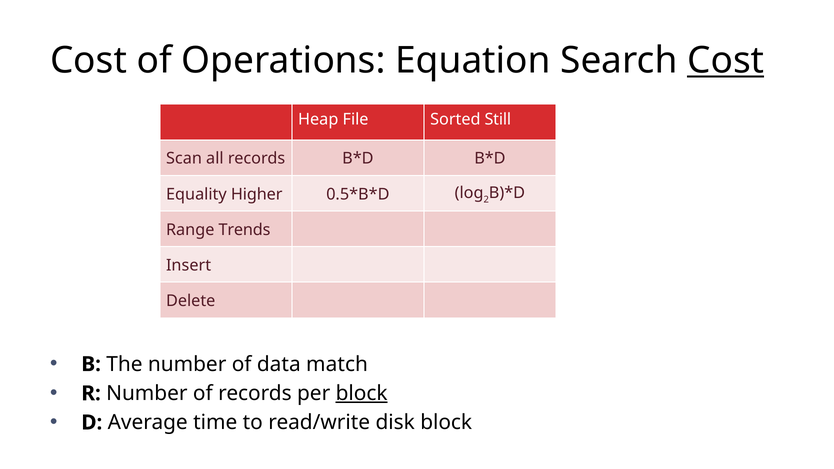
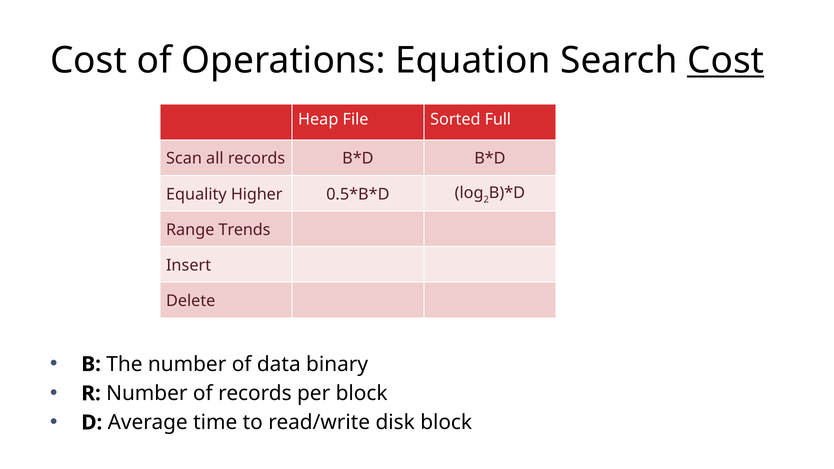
Still: Still -> Full
match: match -> binary
block at (362, 394) underline: present -> none
